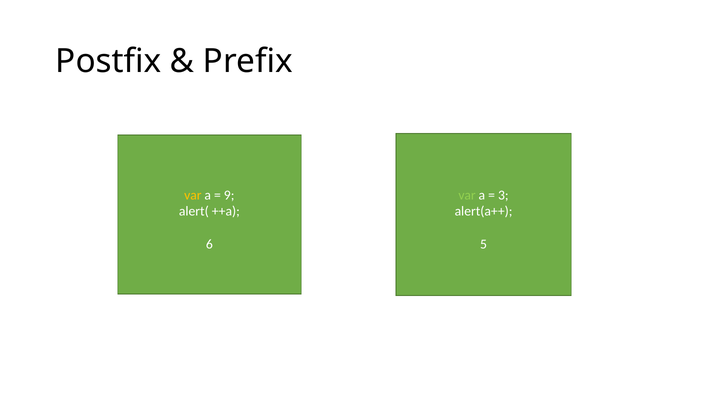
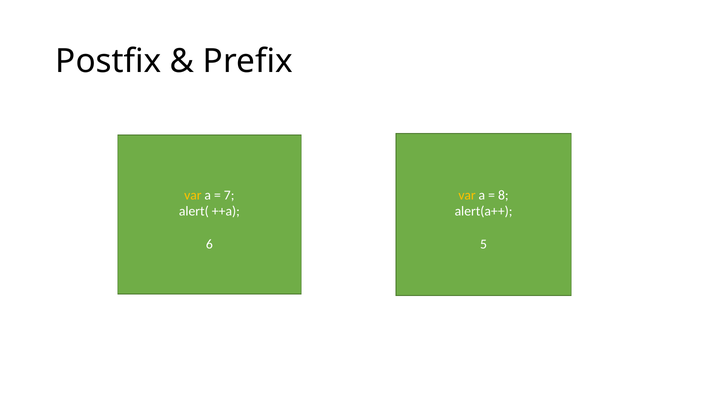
9: 9 -> 7
var at (467, 195) colour: light green -> yellow
3: 3 -> 8
